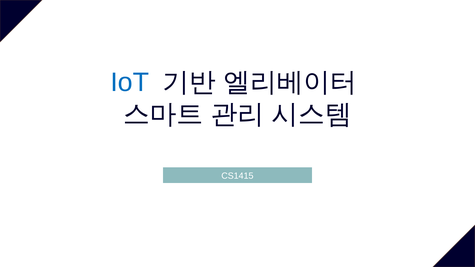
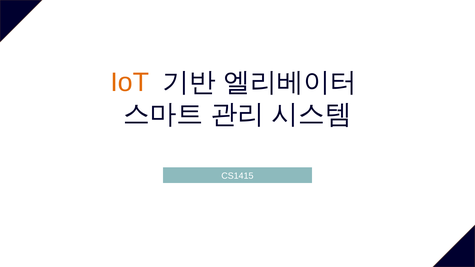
IoT colour: blue -> orange
